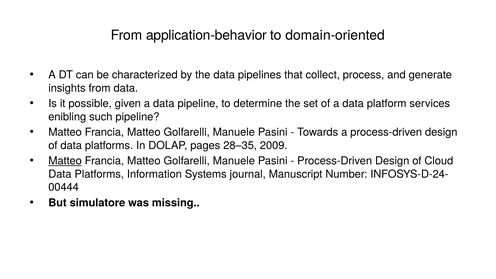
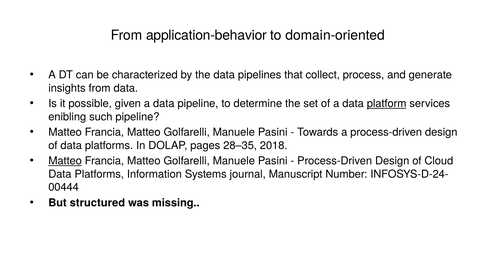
platform underline: none -> present
2009: 2009 -> 2018
simulatore: simulatore -> structured
